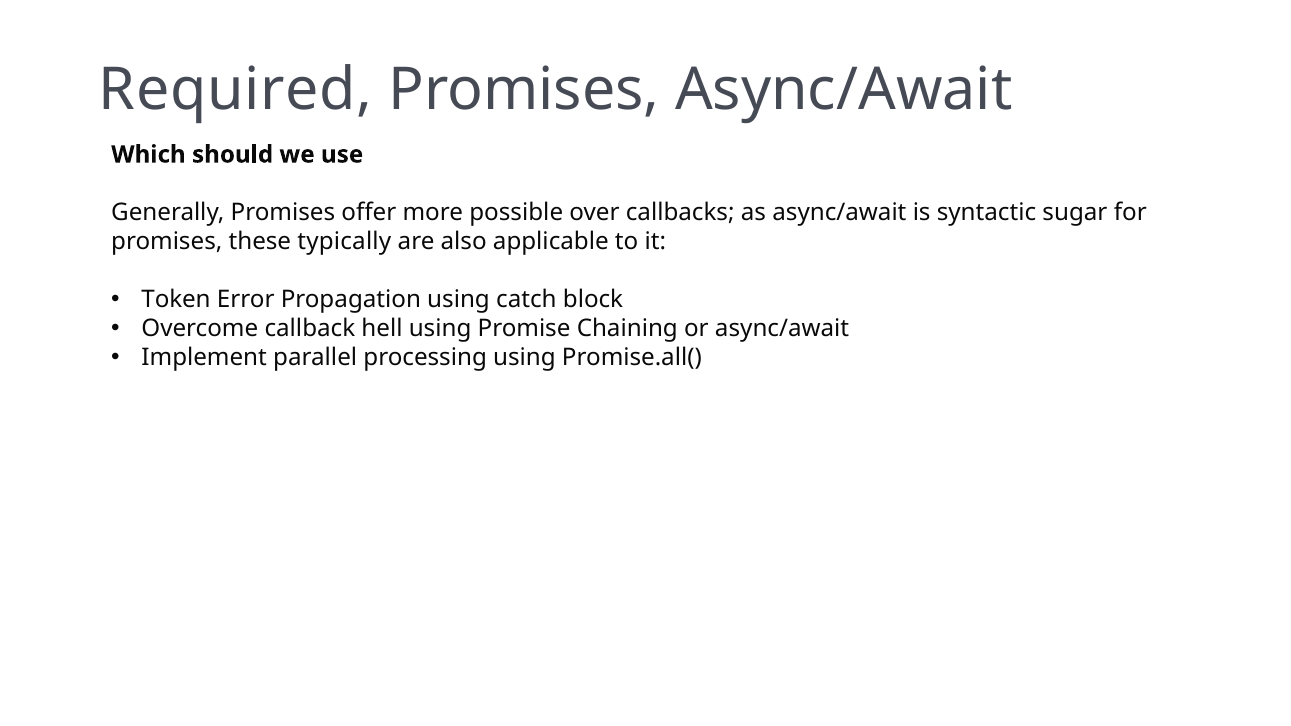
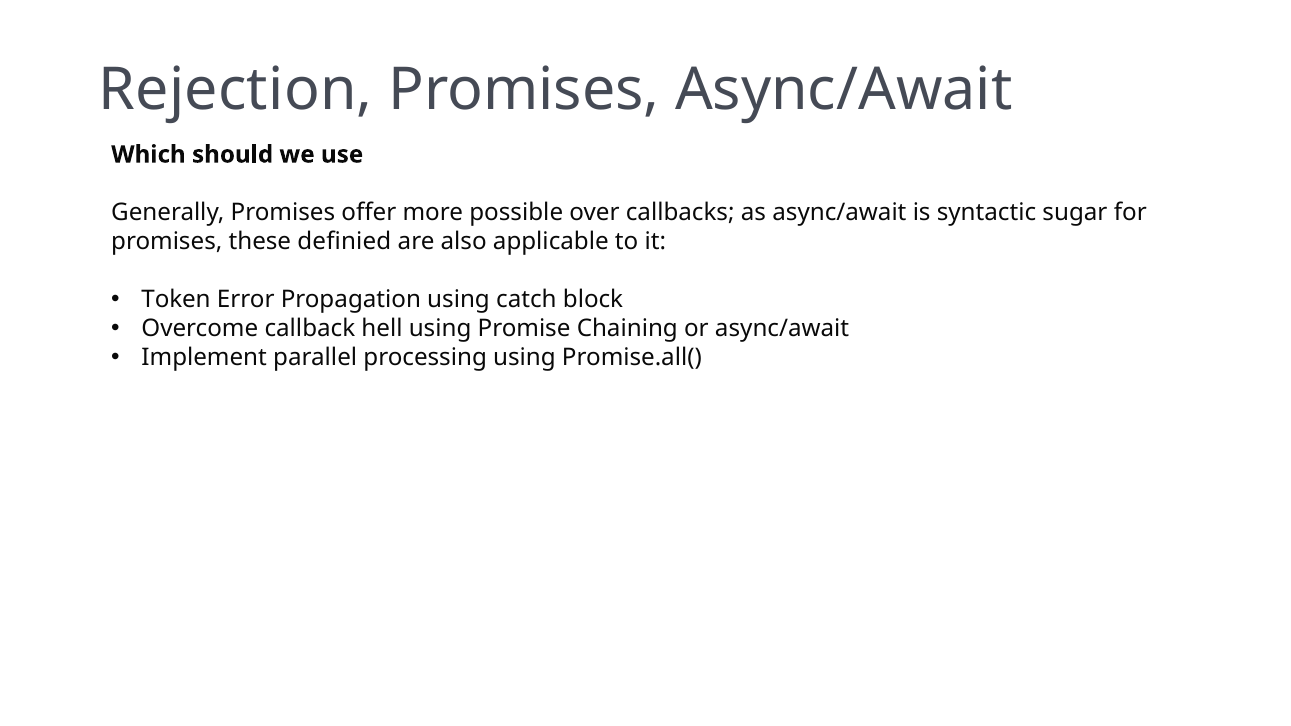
Required: Required -> Rejection
typically: typically -> definied
